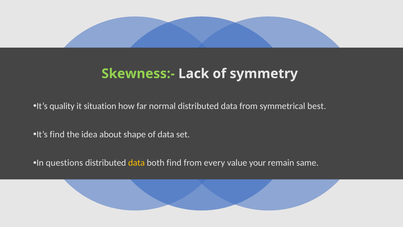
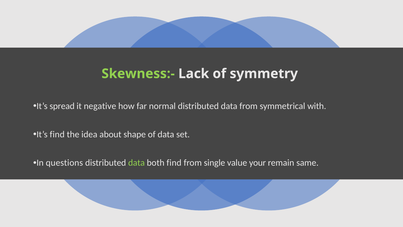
quality: quality -> spread
situation: situation -> negative
best: best -> with
data at (136, 163) colour: yellow -> light green
every: every -> single
